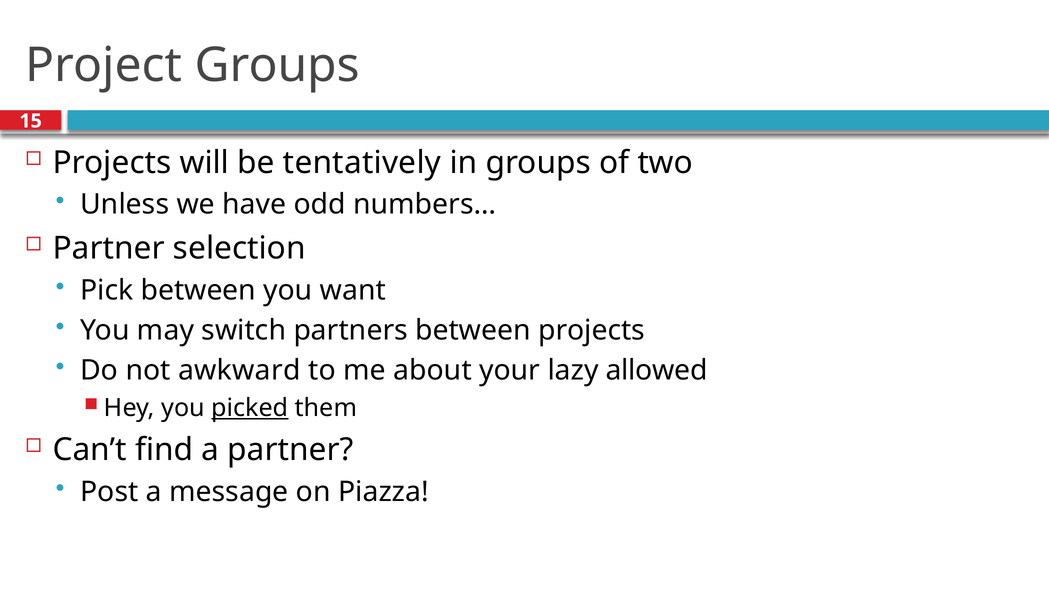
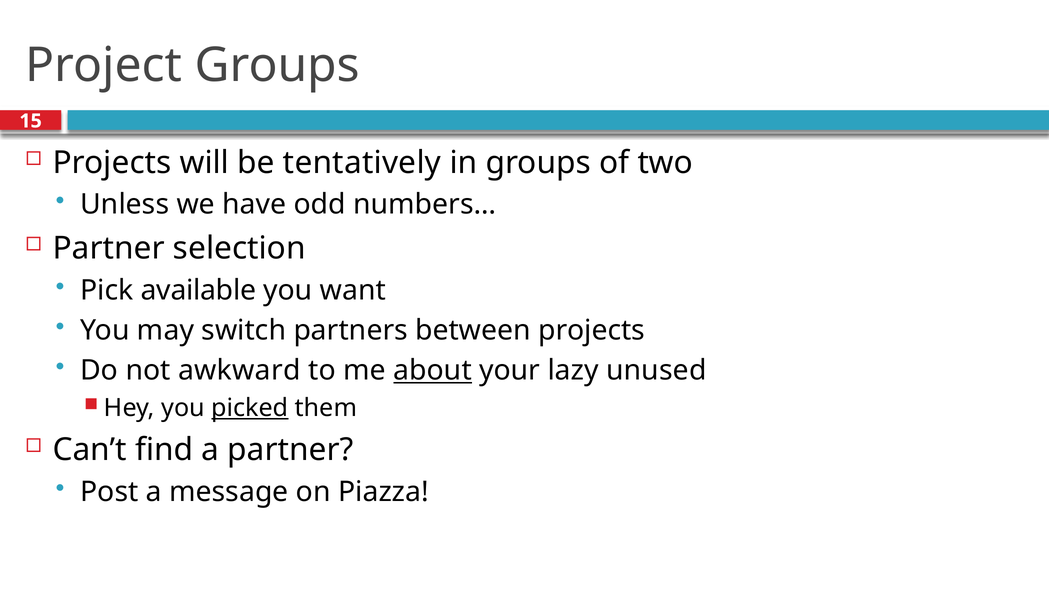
Pick between: between -> available
about underline: none -> present
allowed: allowed -> unused
